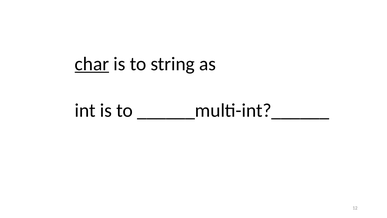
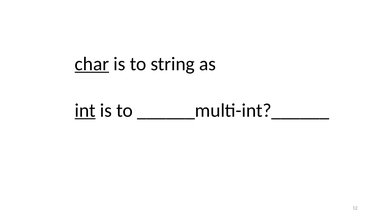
int underline: none -> present
